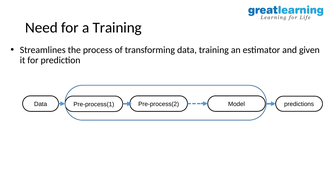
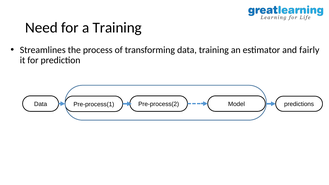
given: given -> fairly
